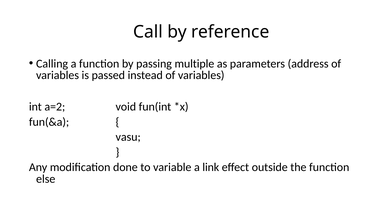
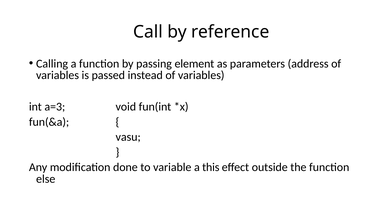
multiple: multiple -> element
a=2: a=2 -> a=3
link: link -> this
